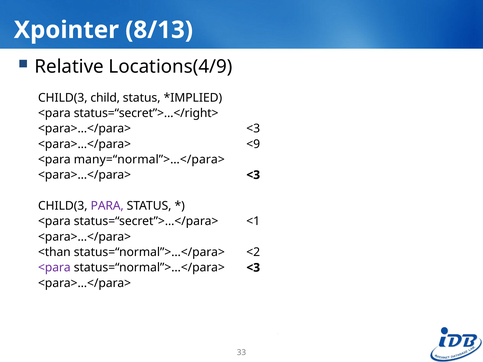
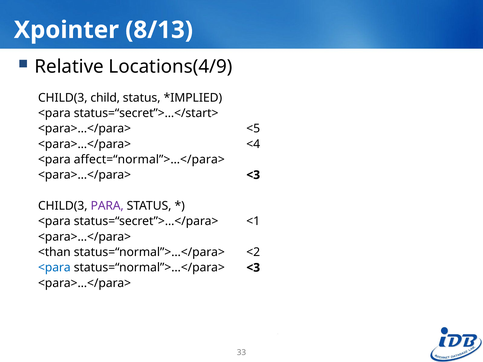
status=“secret”>…</right>: status=“secret”>…</right> -> status=“secret”>…</start>
<3 at (253, 129): <3 -> <5
<9: <9 -> <4
many=“normal”>…</para>: many=“normal”>…</para> -> affect=“normal”>…</para>
<para at (54, 268) colour: purple -> blue
